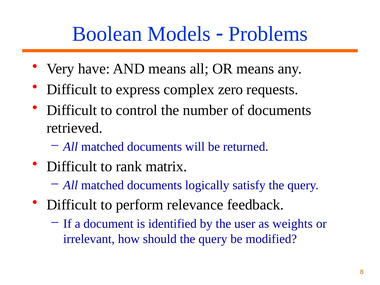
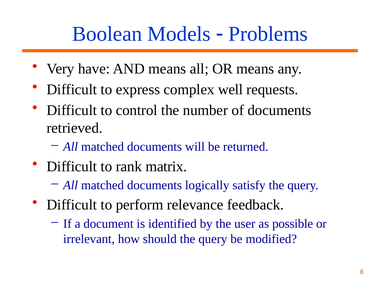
zero: zero -> well
weights: weights -> possible
